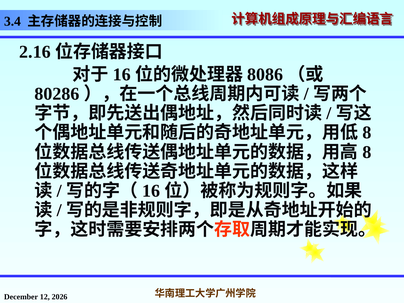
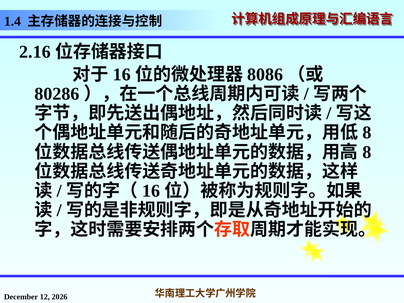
3.4: 3.4 -> 1.4
